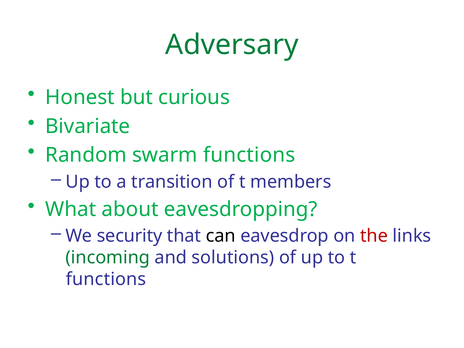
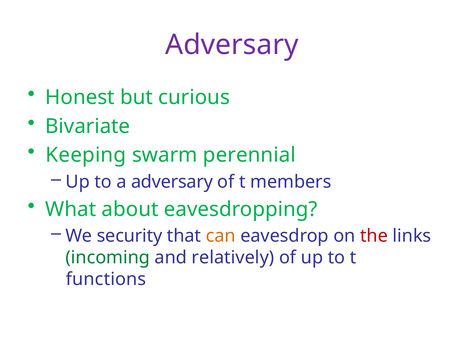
Adversary at (232, 45) colour: green -> purple
Random: Random -> Keeping
swarm functions: functions -> perennial
a transition: transition -> adversary
can colour: black -> orange
solutions: solutions -> relatively
